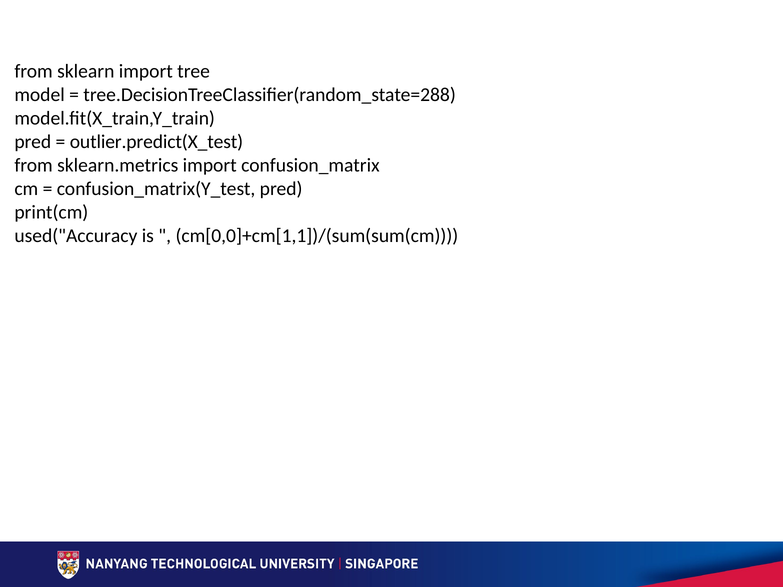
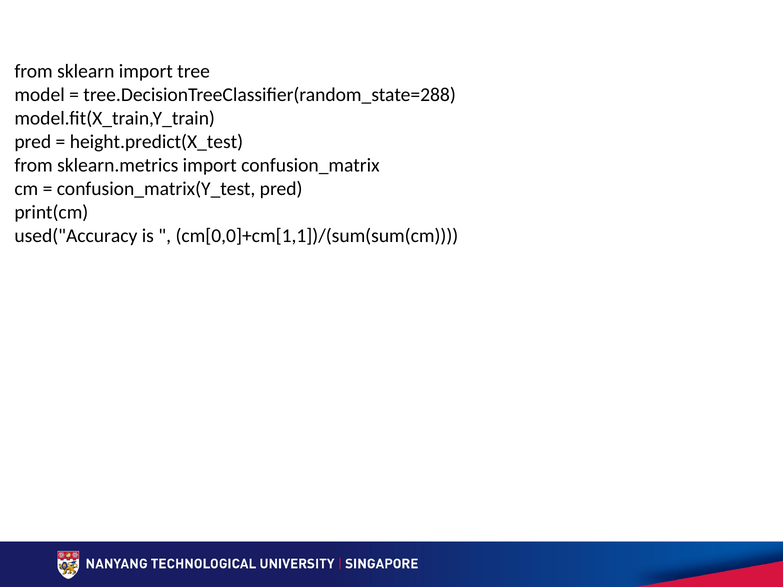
outlier.predict(X_test: outlier.predict(X_test -> height.predict(X_test
